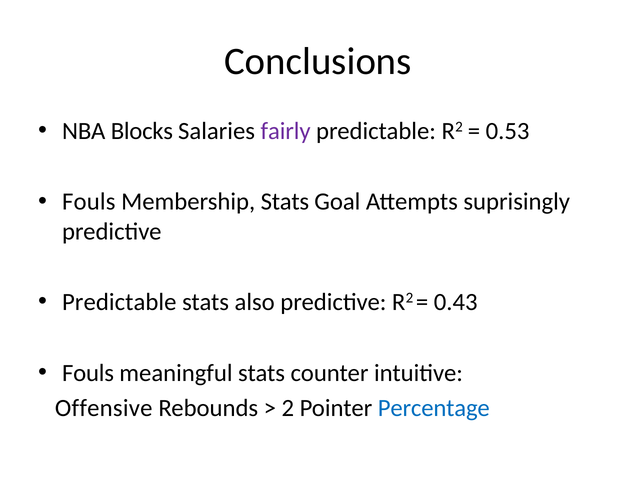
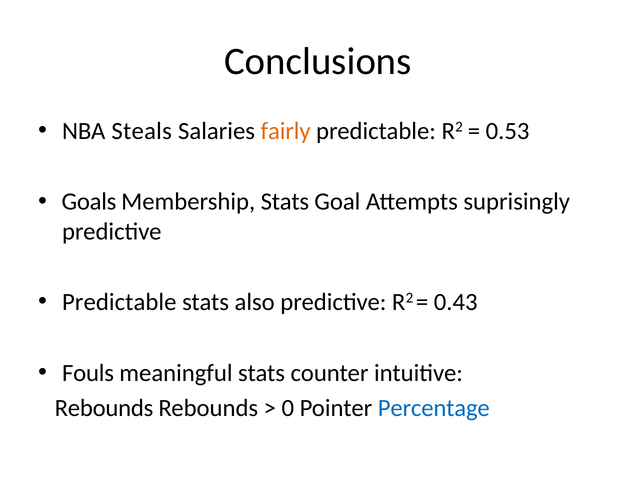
Blocks: Blocks -> Steals
fairly colour: purple -> orange
Fouls at (89, 202): Fouls -> Goals
Offensive at (104, 408): Offensive -> Rebounds
2: 2 -> 0
